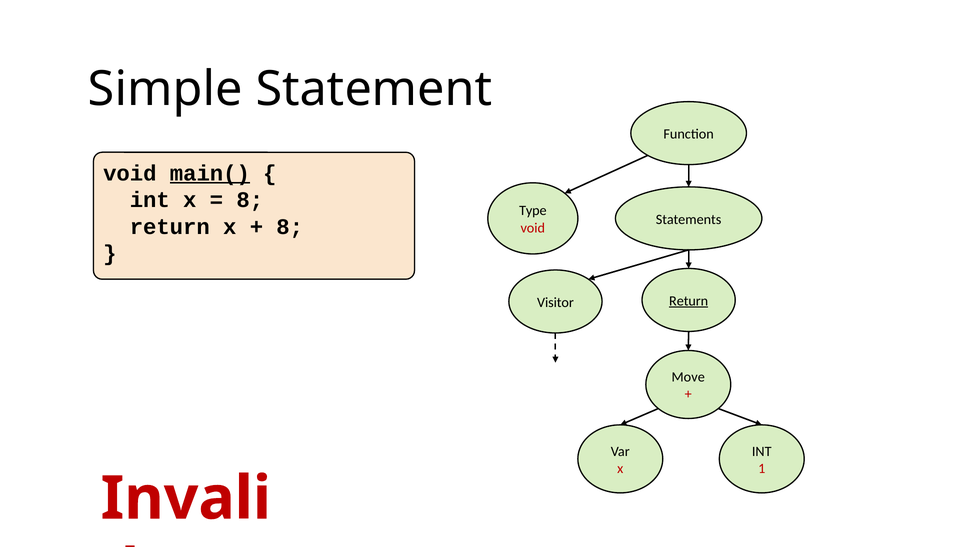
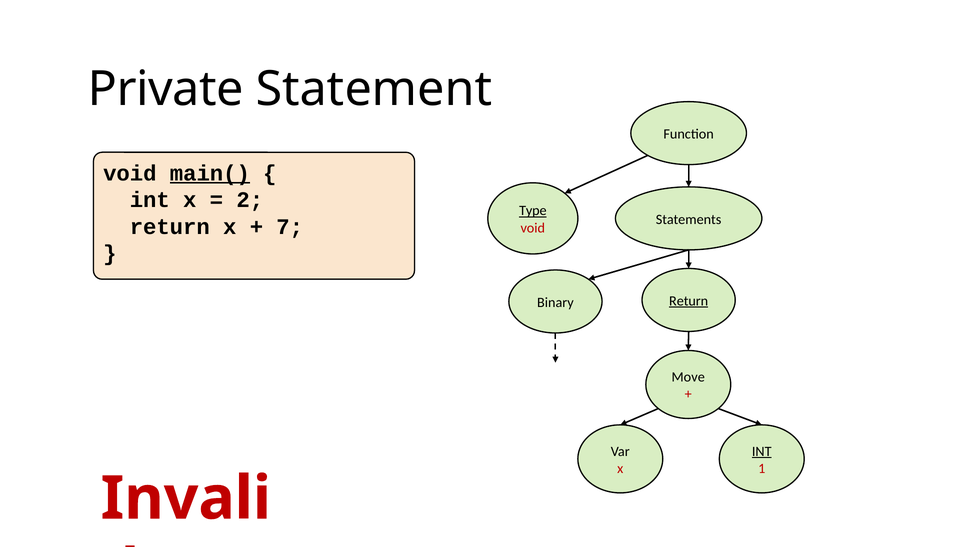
Simple: Simple -> Private
8 at (250, 200): 8 -> 2
Type underline: none -> present
8 at (290, 227): 8 -> 7
Visitor: Visitor -> Binary
INT at (762, 451) underline: none -> present
